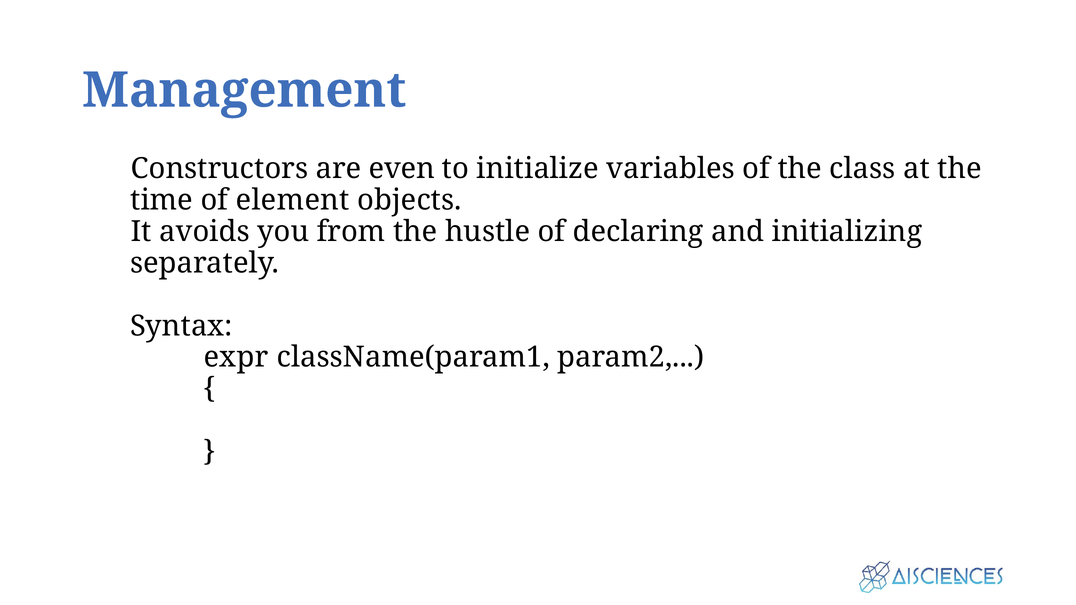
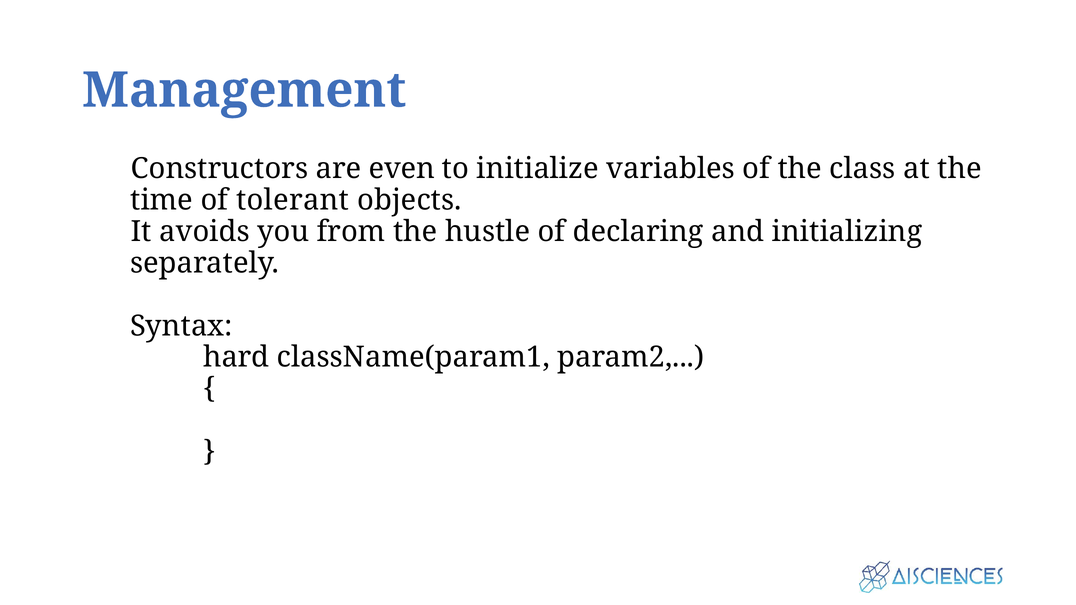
element: element -> tolerant
expr: expr -> hard
